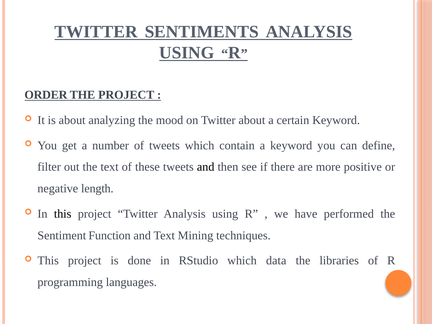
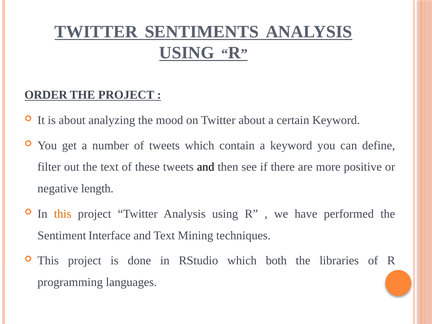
this at (63, 214) colour: black -> orange
Function: Function -> Interface
data: data -> both
